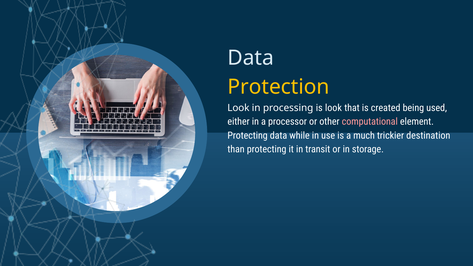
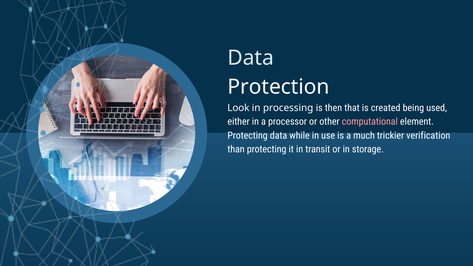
Protection colour: yellow -> white
is look: look -> then
destination: destination -> verification
